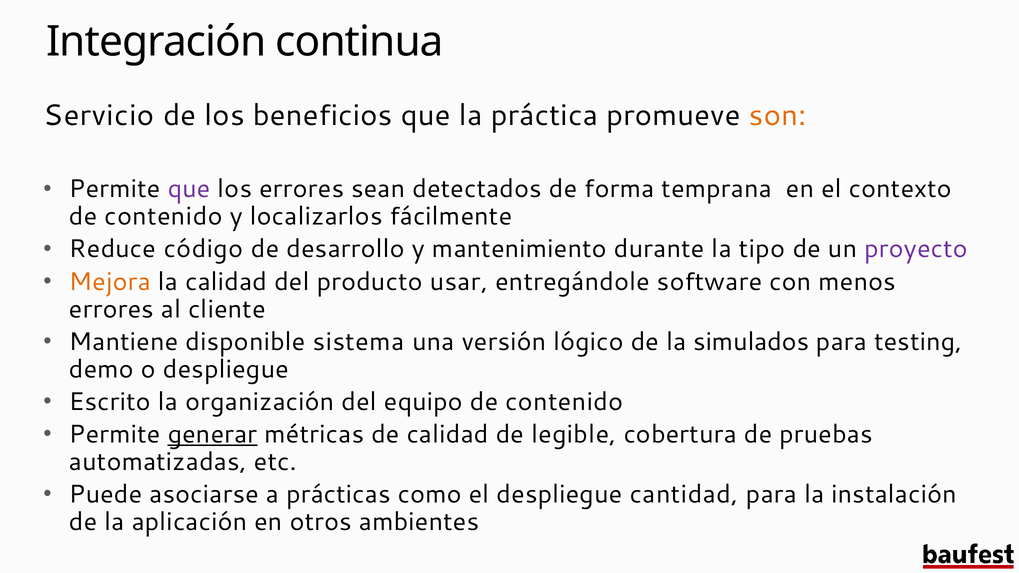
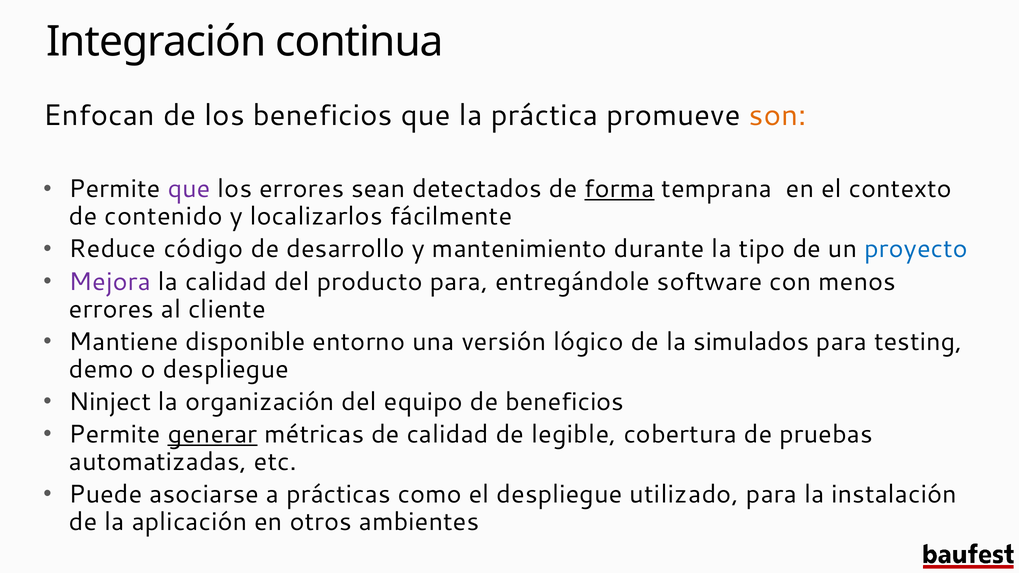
Servicio: Servicio -> Enfocan
forma underline: none -> present
proyecto colour: purple -> blue
Mejora colour: orange -> purple
producto usar: usar -> para
sistema: sistema -> entorno
Escrito: Escrito -> Ninject
equipo de contenido: contenido -> beneficios
cantidad: cantidad -> utilizado
